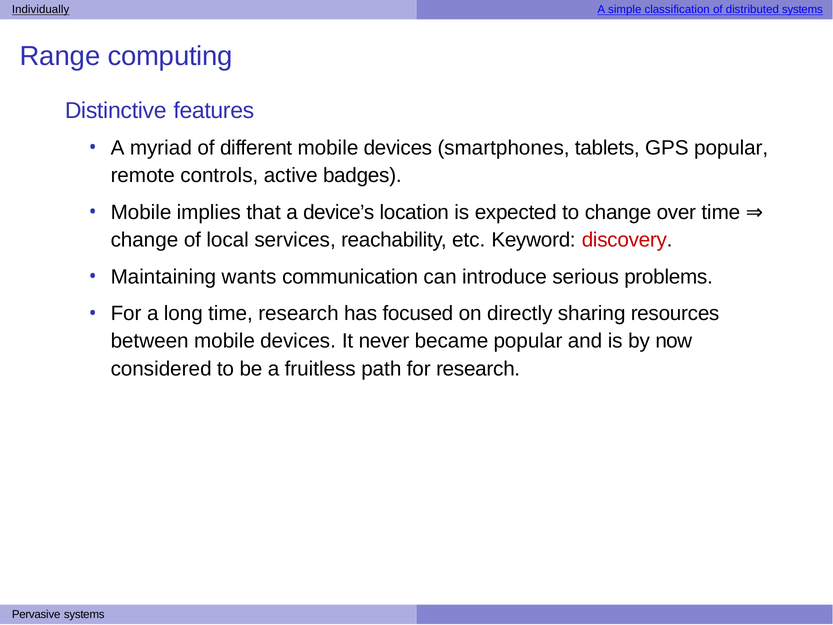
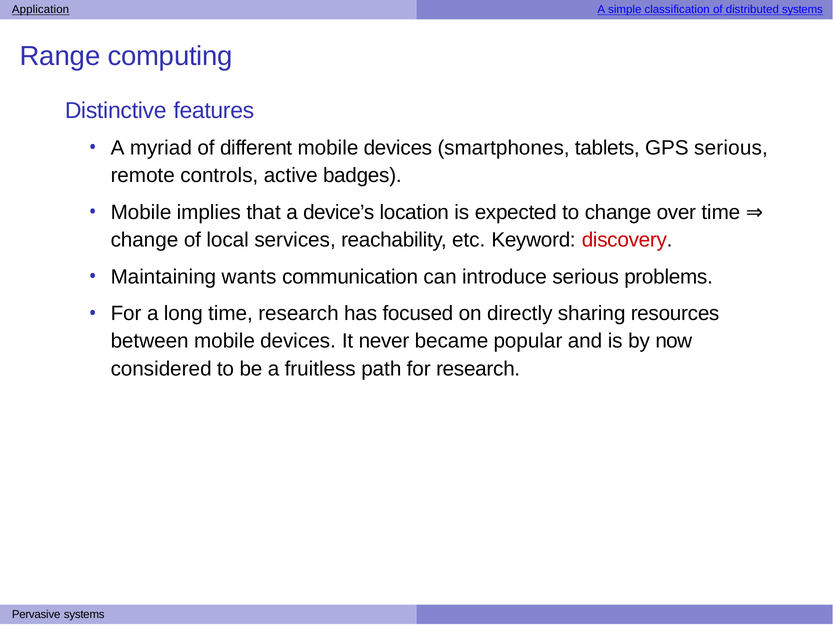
Individually: Individually -> Application
GPS popular: popular -> serious
